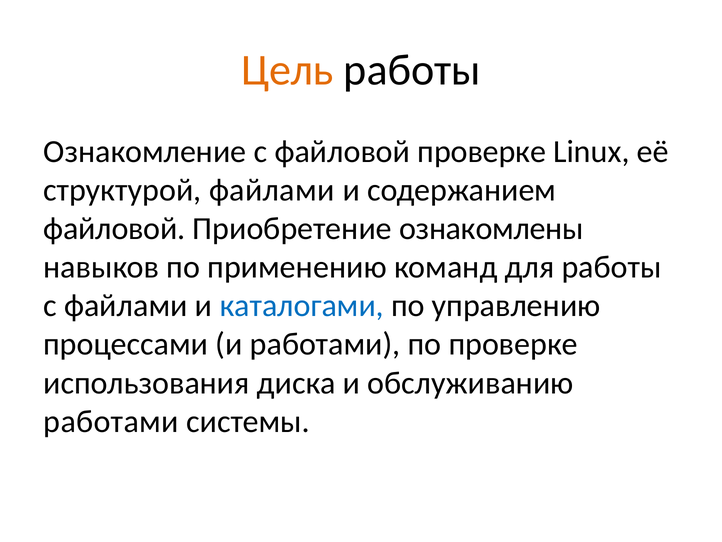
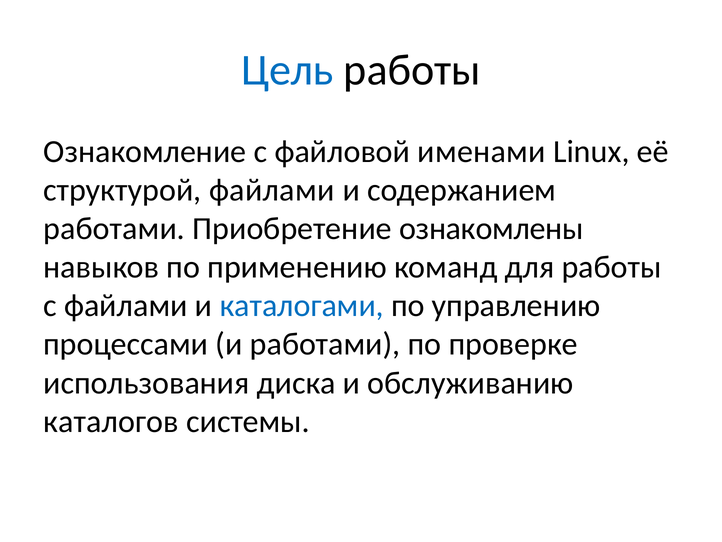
Цель colour: orange -> blue
файловой проверке: проверке -> именами
файловой at (114, 228): файловой -> работами
работами at (111, 421): работами -> каталогов
